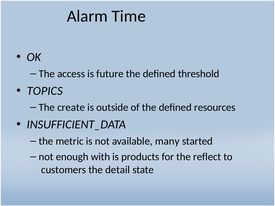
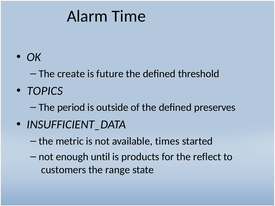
access: access -> create
create: create -> period
resources: resources -> preserves
many: many -> times
with: with -> until
detail: detail -> range
